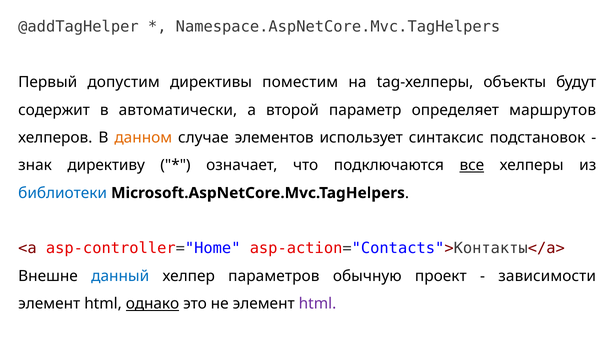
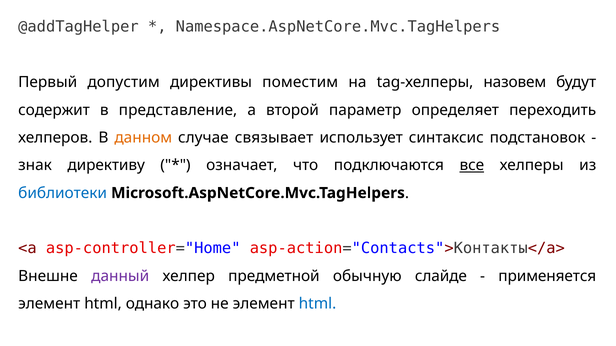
объекты: объекты -> назовем
автоматически: автоматически -> представление
маршрутов: маршрутов -> переходить
элементов: элементов -> связывает
данный colour: blue -> purple
параметров: параметров -> предметной
проект: проект -> слайде
зависимости: зависимости -> применяется
однако underline: present -> none
html at (318, 304) colour: purple -> blue
